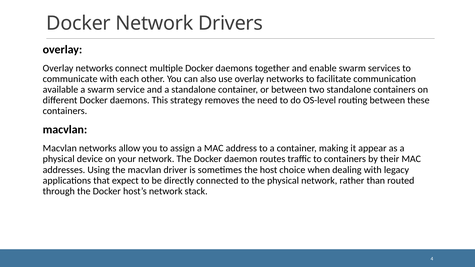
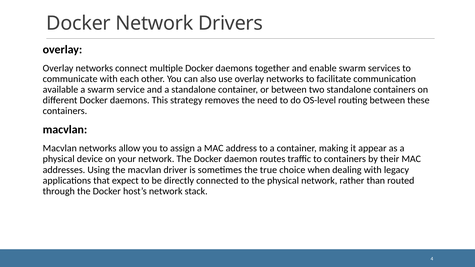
host: host -> true
